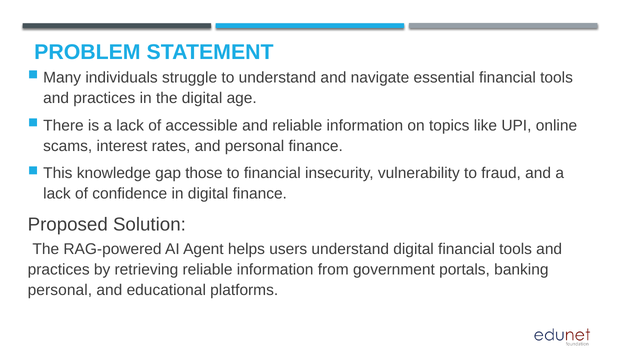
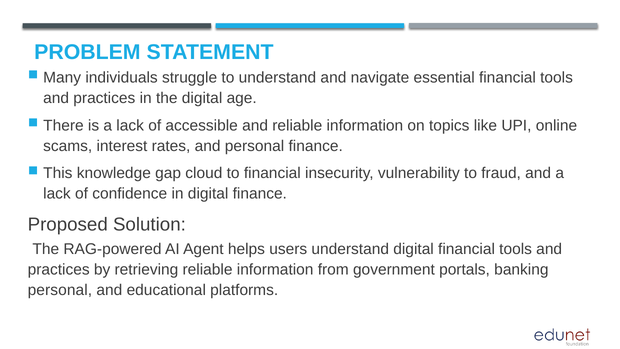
those: those -> cloud
